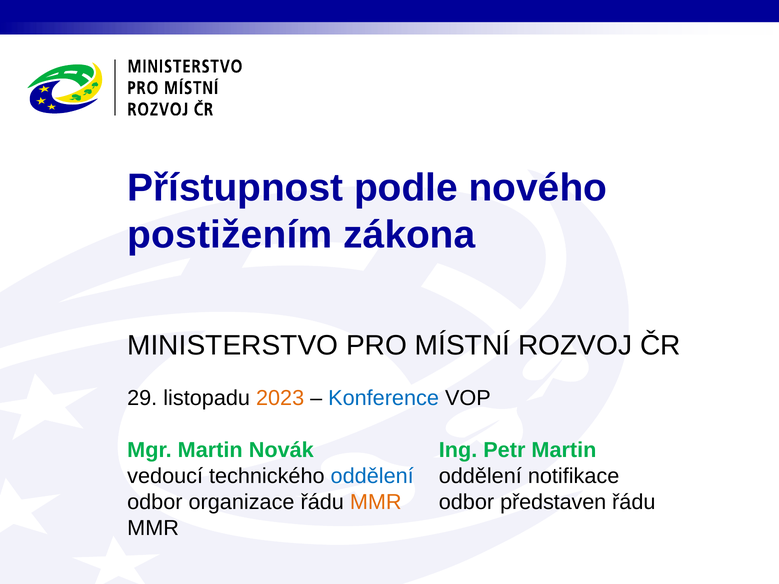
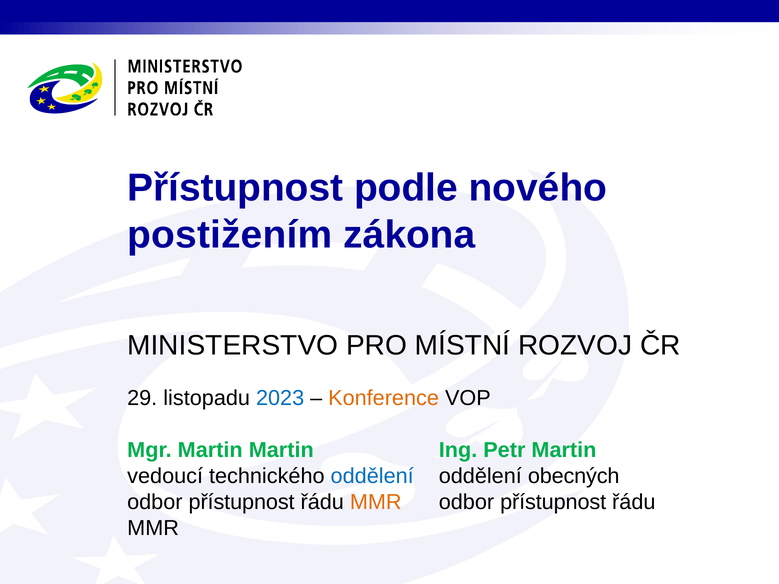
2023 colour: orange -> blue
Konference colour: blue -> orange
Martin Novák: Novák -> Martin
notifikace: notifikace -> obecných
organizace at (242, 502): organizace -> přístupnost
představen at (553, 502): představen -> přístupnost
